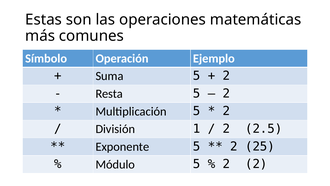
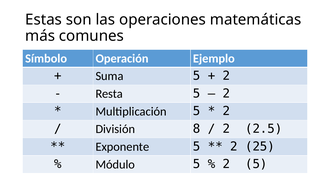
1: 1 -> 8
2 2: 2 -> 5
